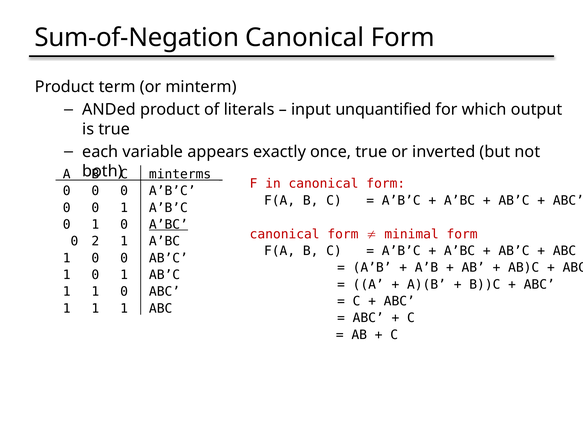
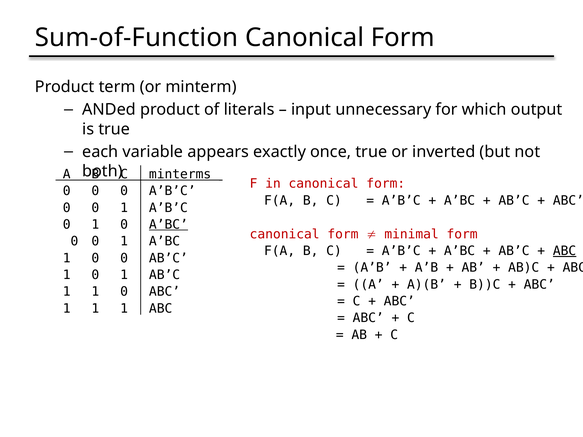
Sum-of-Negation: Sum-of-Negation -> Sum-of-Function
unquantified: unquantified -> unnecessary
2 at (95, 241): 2 -> 0
ABC at (565, 251) underline: none -> present
